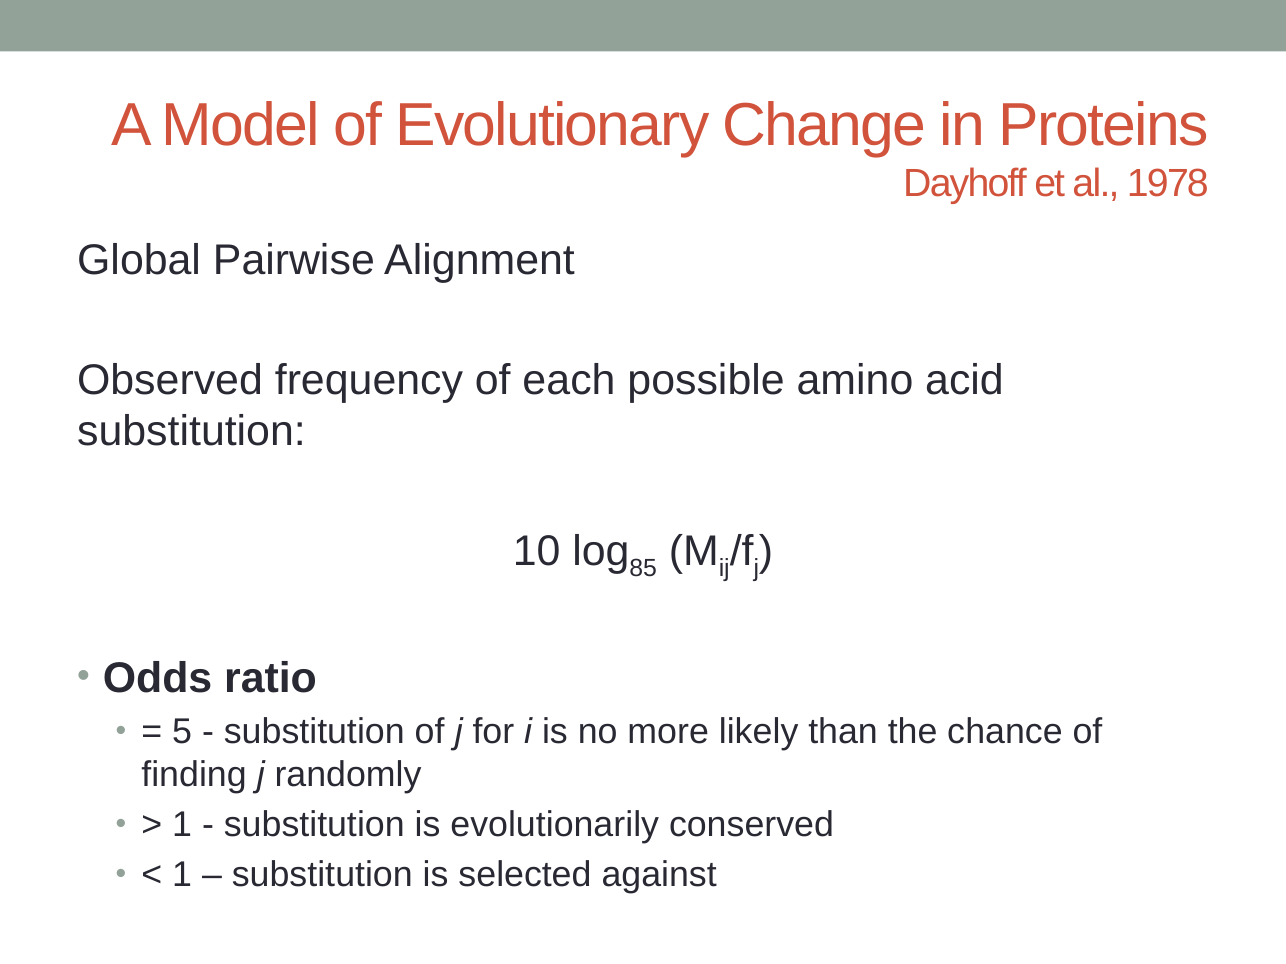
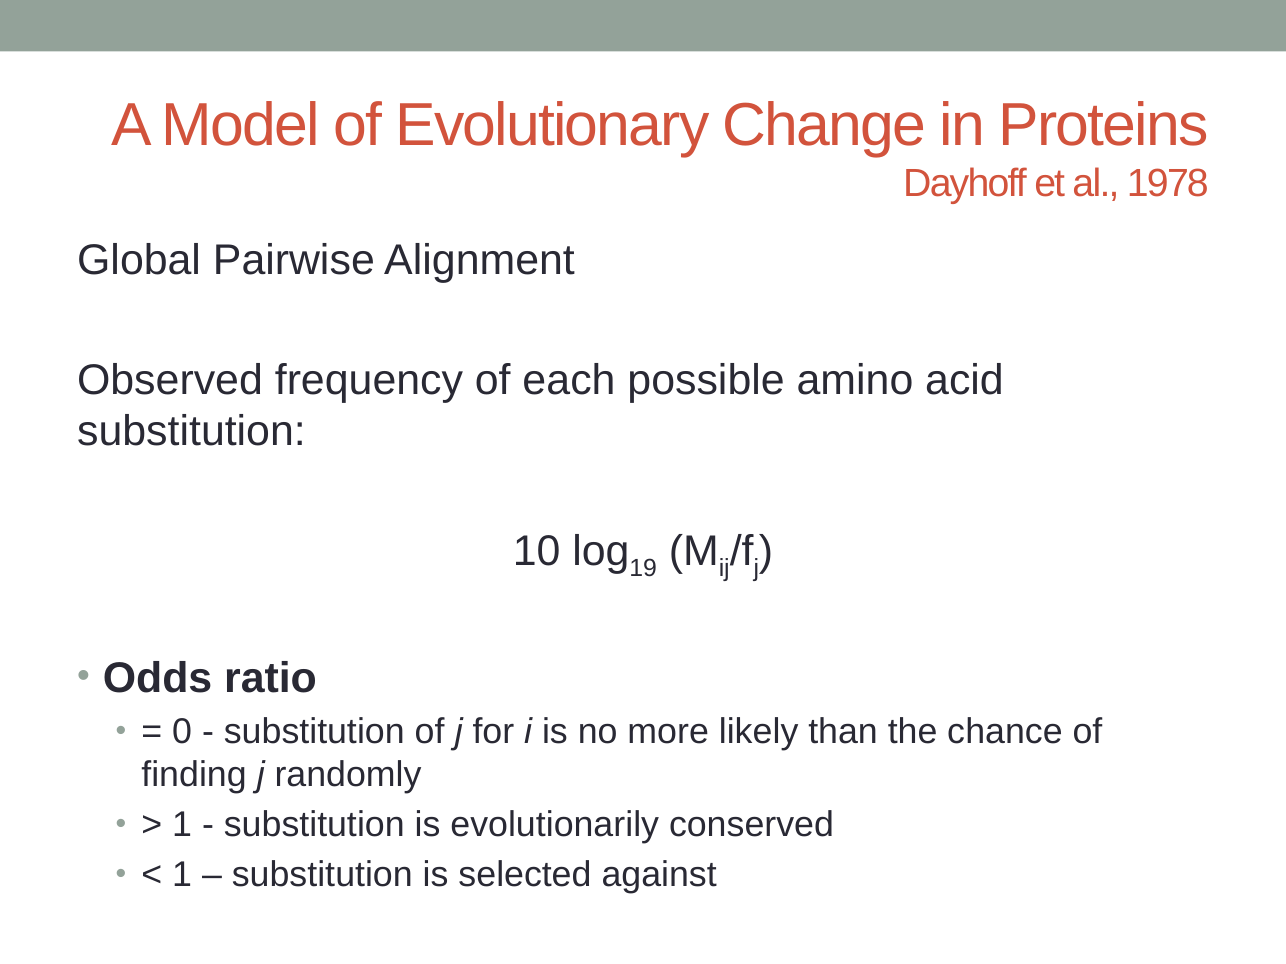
85: 85 -> 19
5: 5 -> 0
